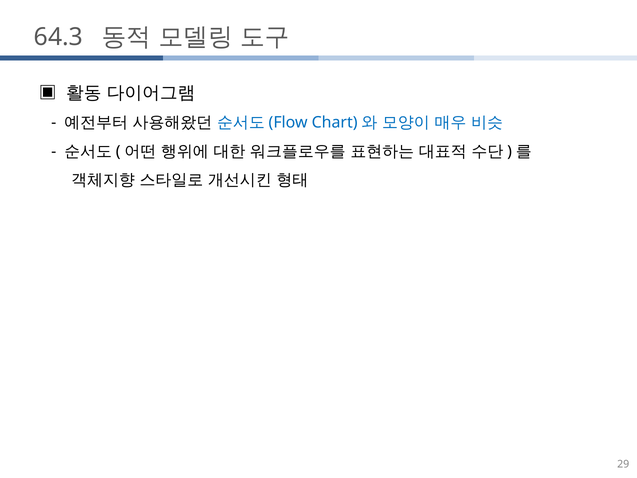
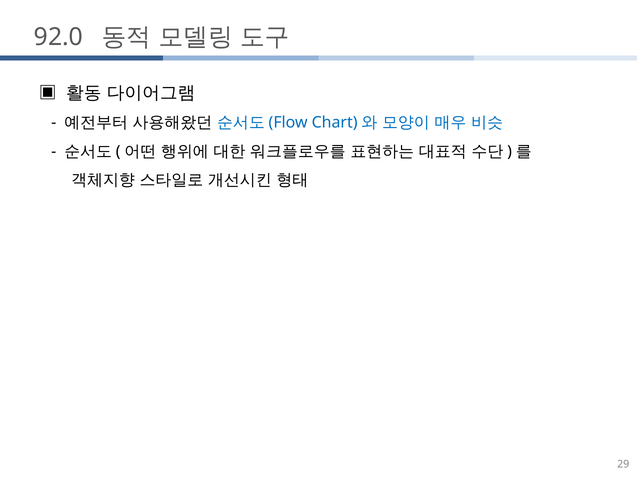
64.3: 64.3 -> 92.0
